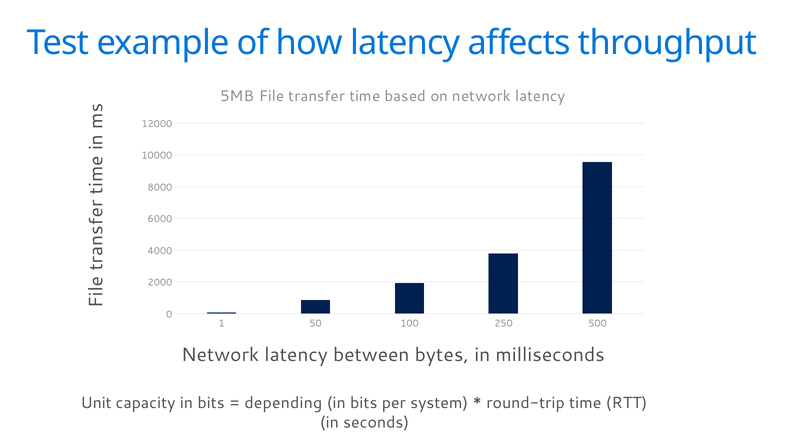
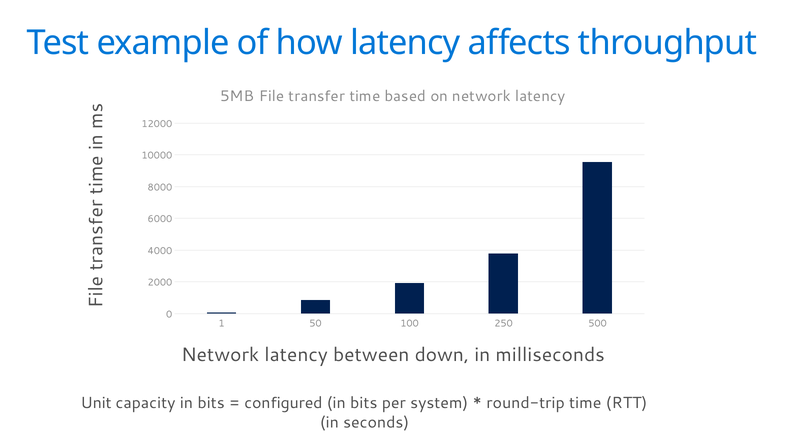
bytes: bytes -> down
depending: depending -> configured
